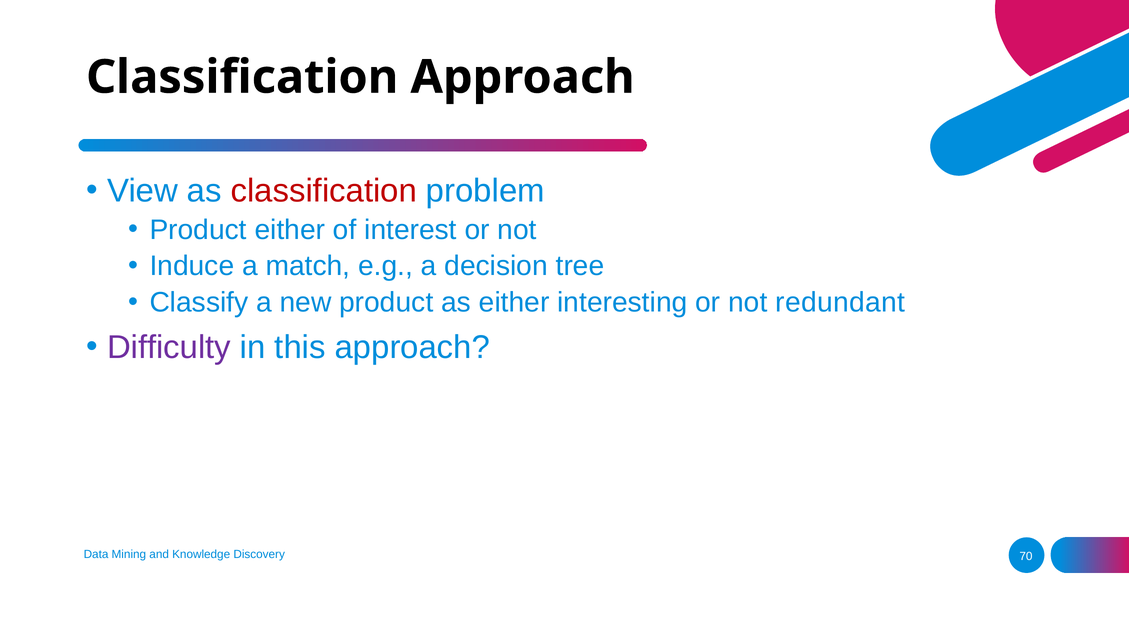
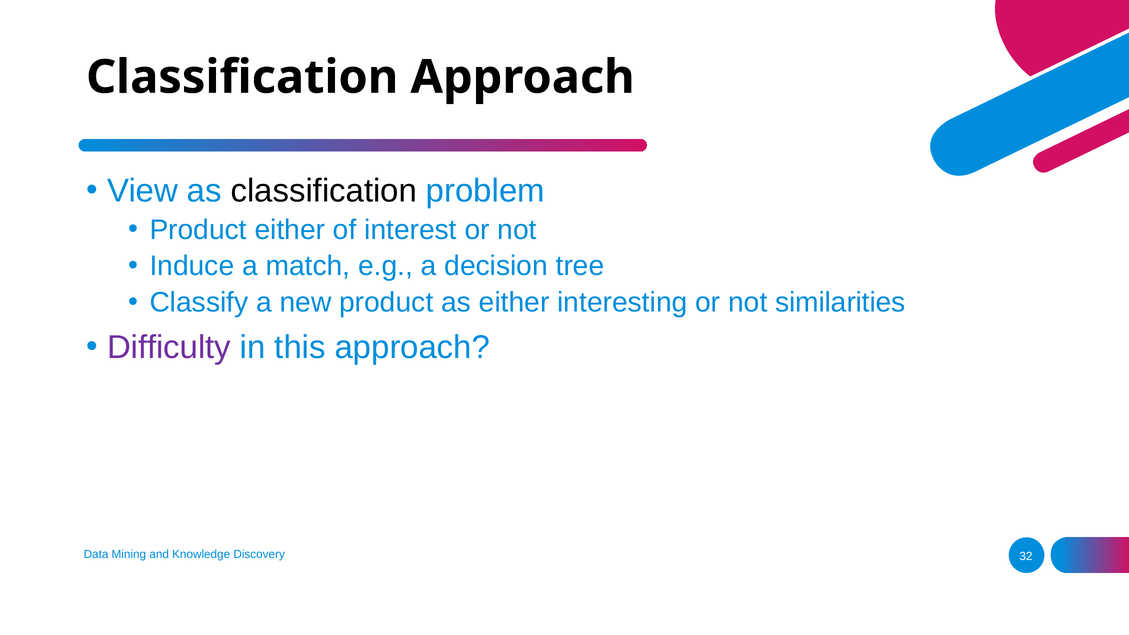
classification at (324, 191) colour: red -> black
redundant: redundant -> similarities
70: 70 -> 32
